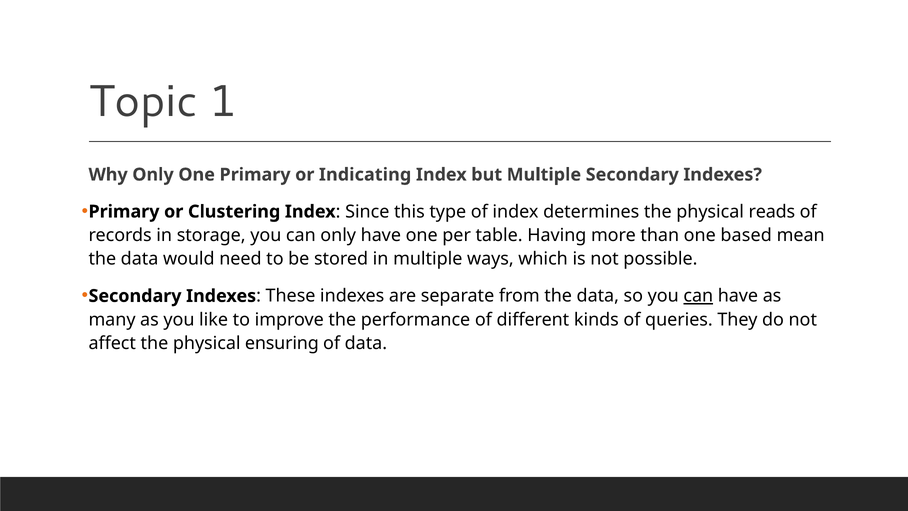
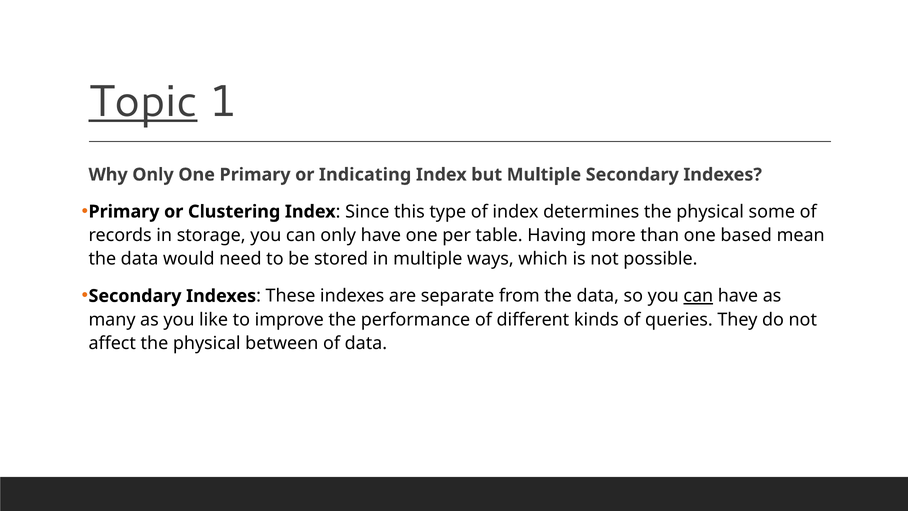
Topic underline: none -> present
reads: reads -> some
ensuring: ensuring -> between
